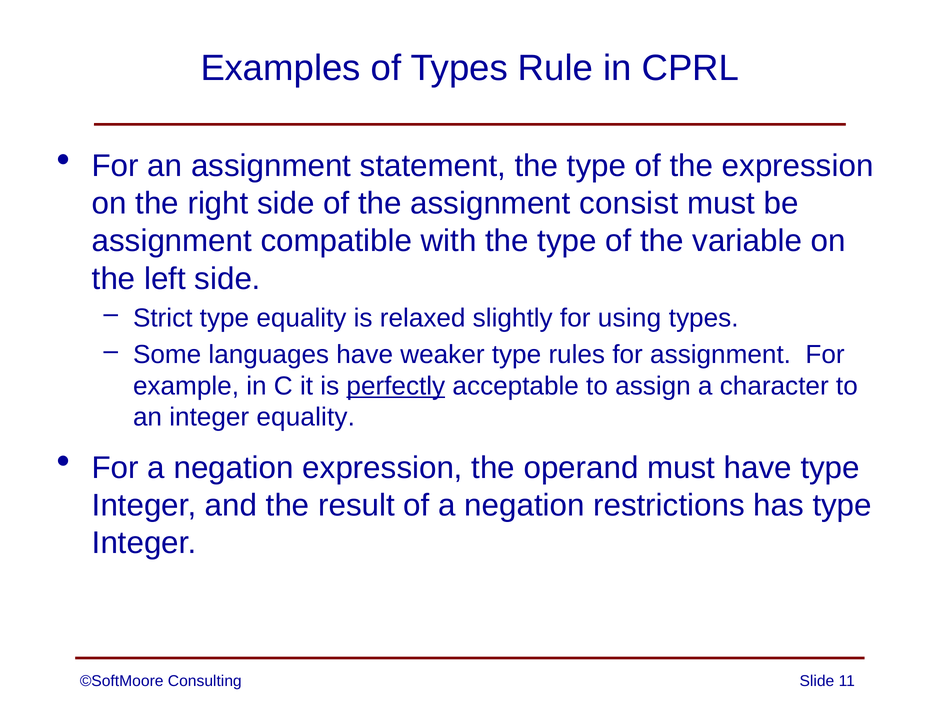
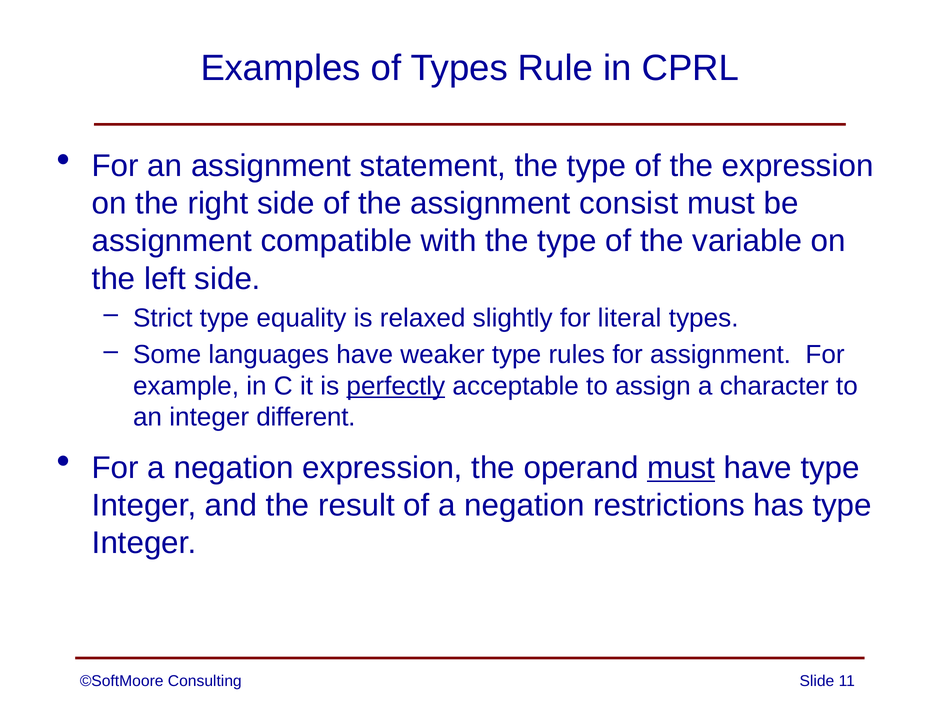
using: using -> literal
integer equality: equality -> different
must at (681, 468) underline: none -> present
